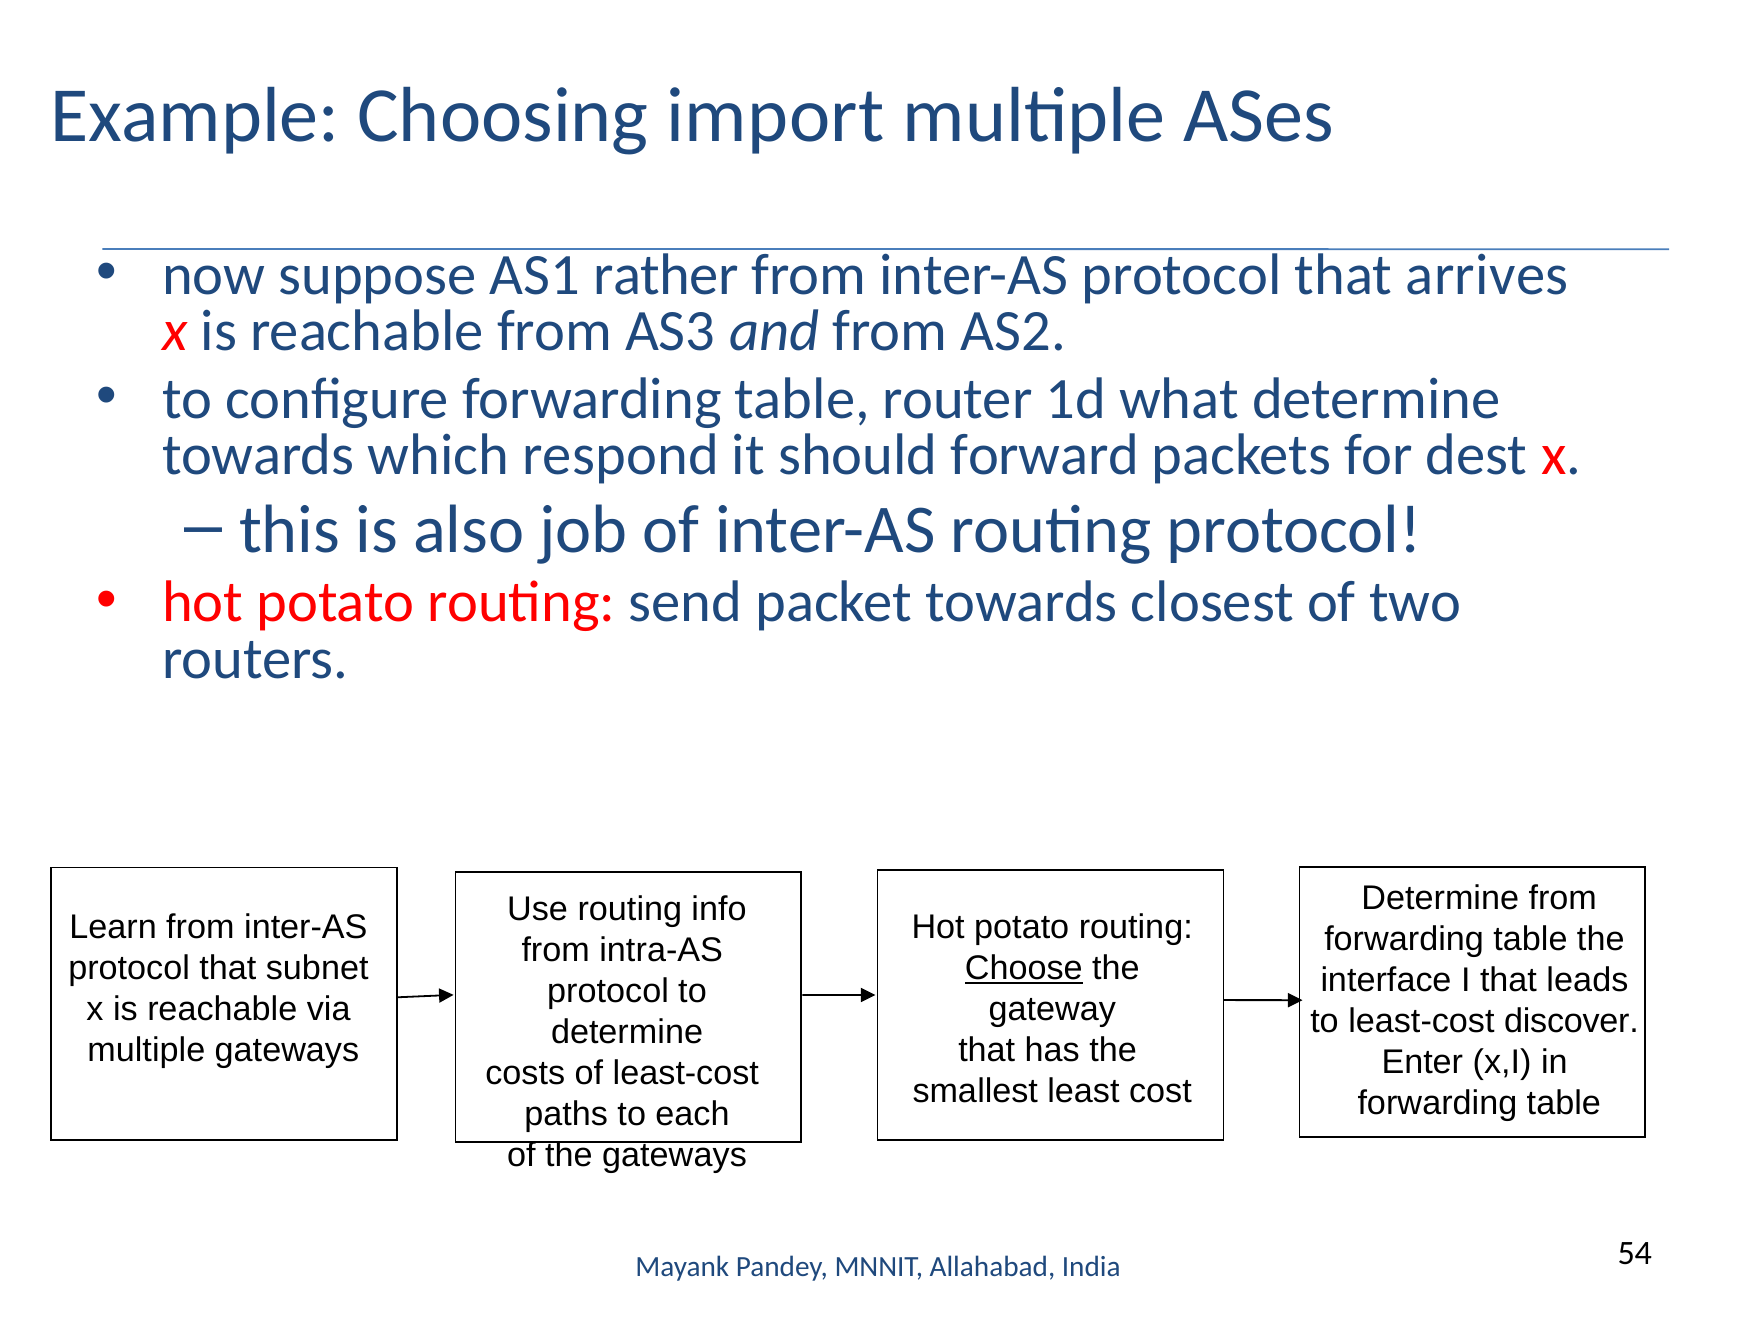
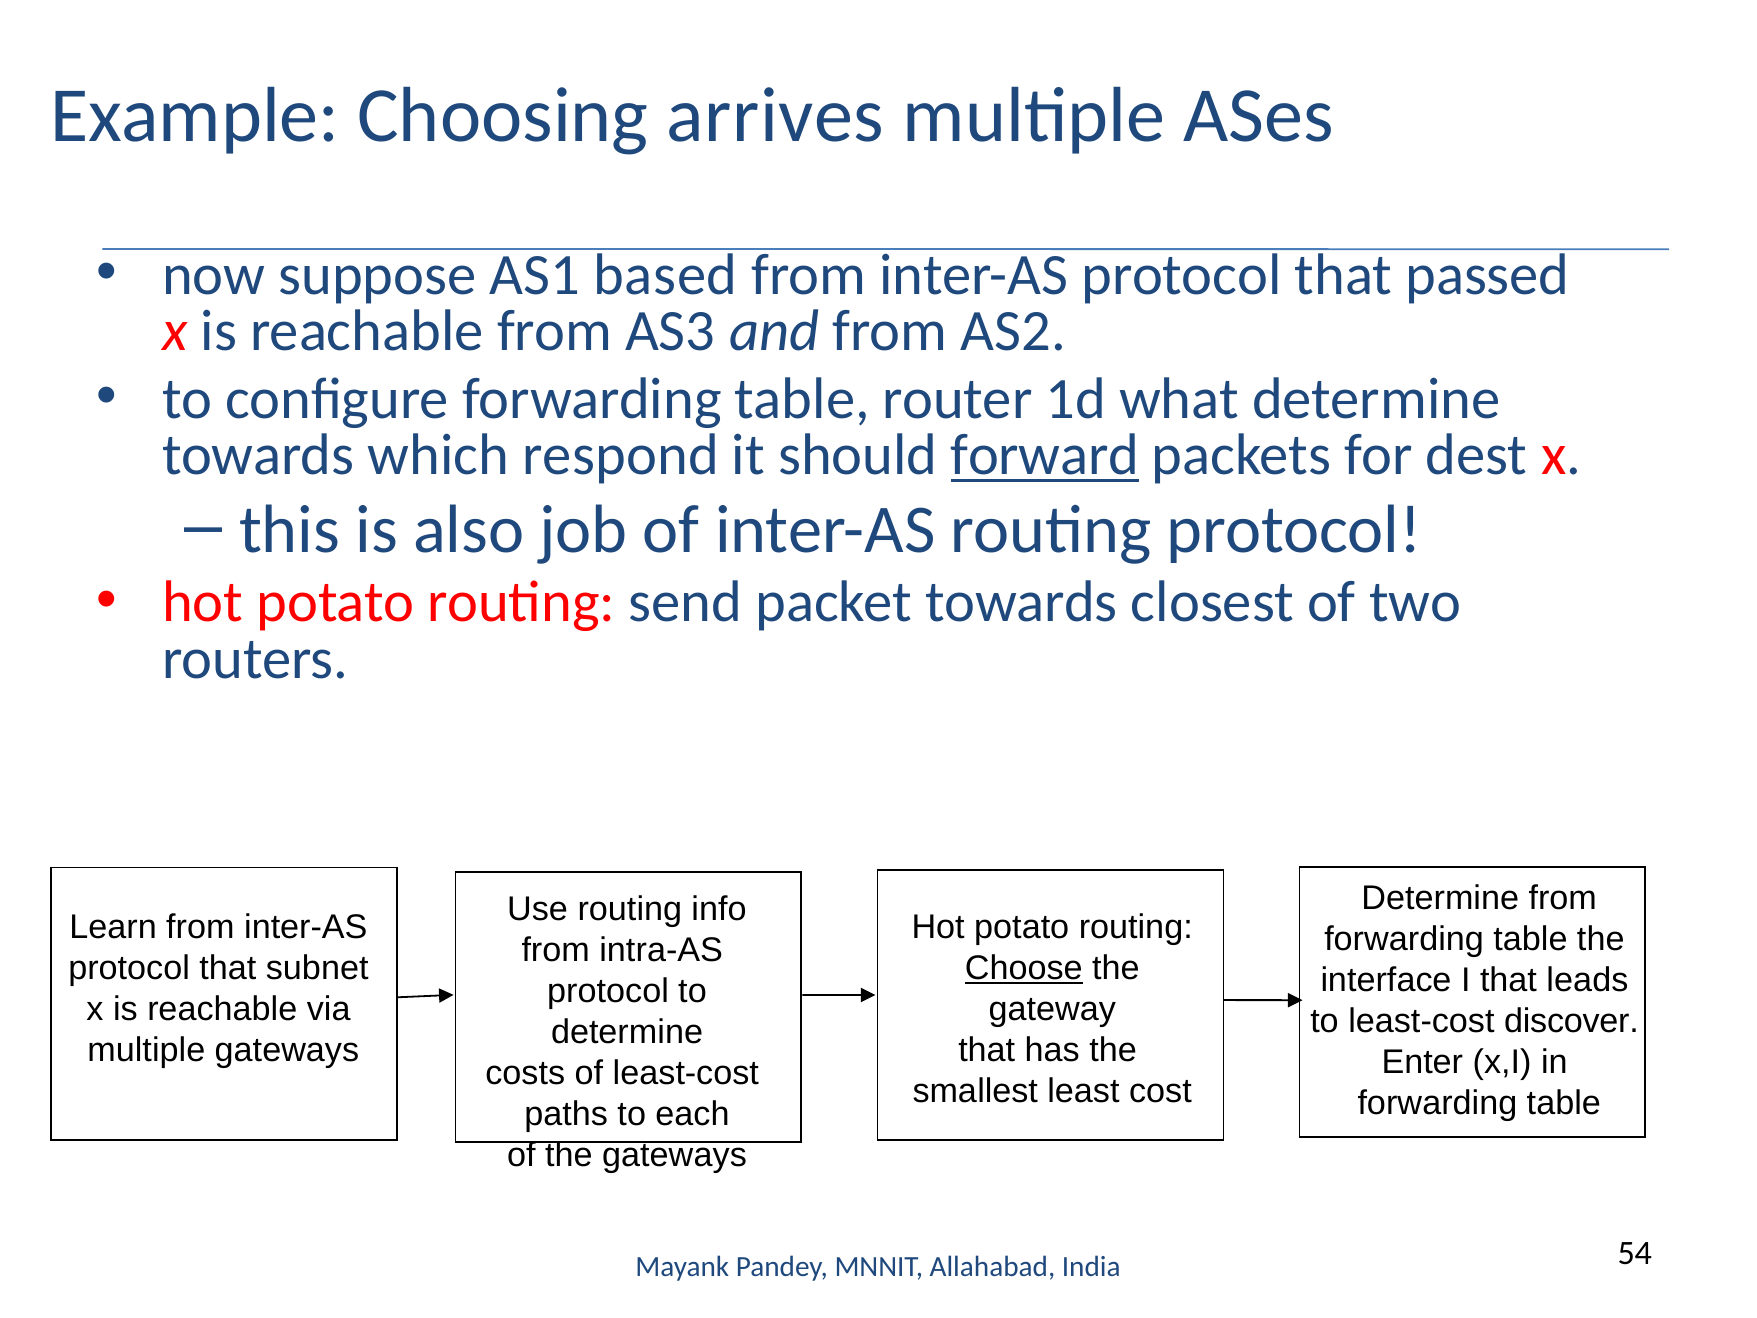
import: import -> arrives
rather: rather -> based
arrives: arrives -> passed
forward underline: none -> present
